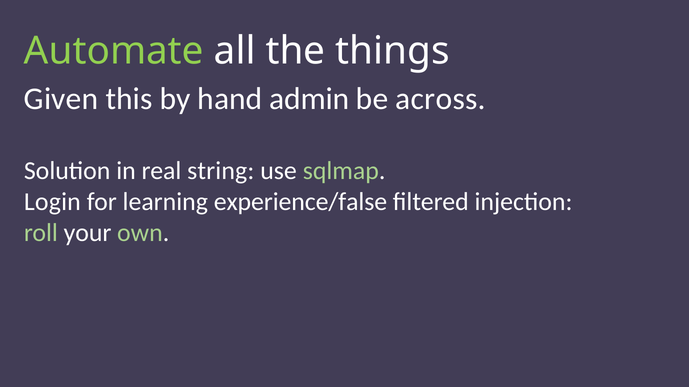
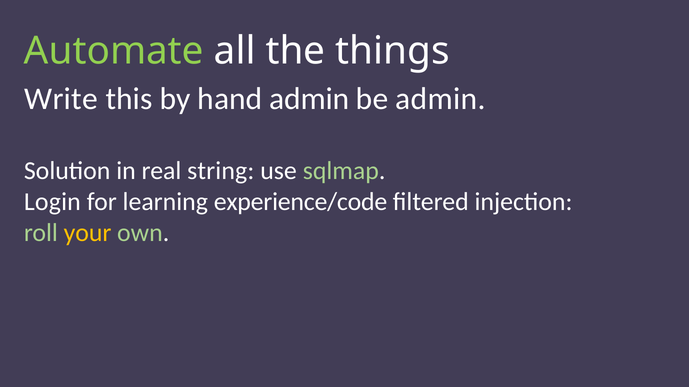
Given: Given -> Write
be across: across -> admin
experience/false: experience/false -> experience/code
your colour: white -> yellow
